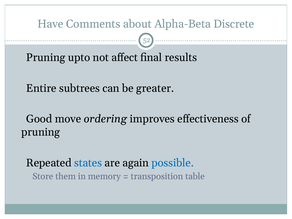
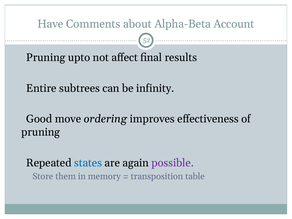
Discrete: Discrete -> Account
greater: greater -> infinity
possible colour: blue -> purple
